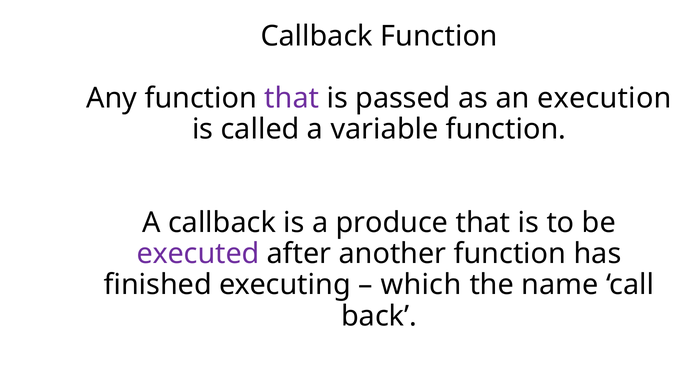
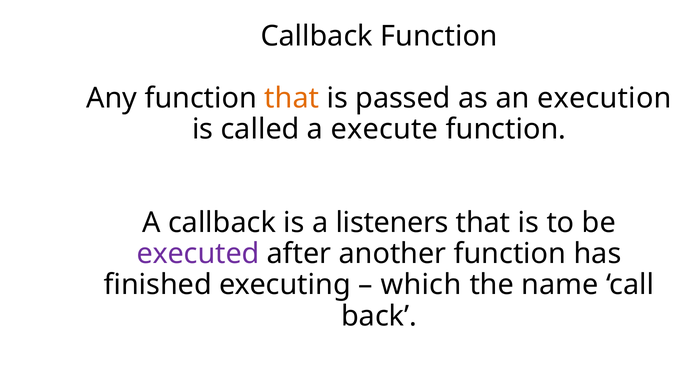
that at (292, 98) colour: purple -> orange
variable: variable -> execute
produce: produce -> listeners
